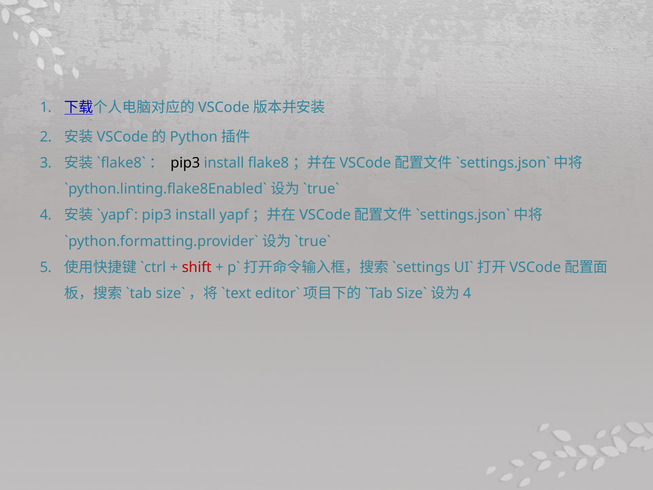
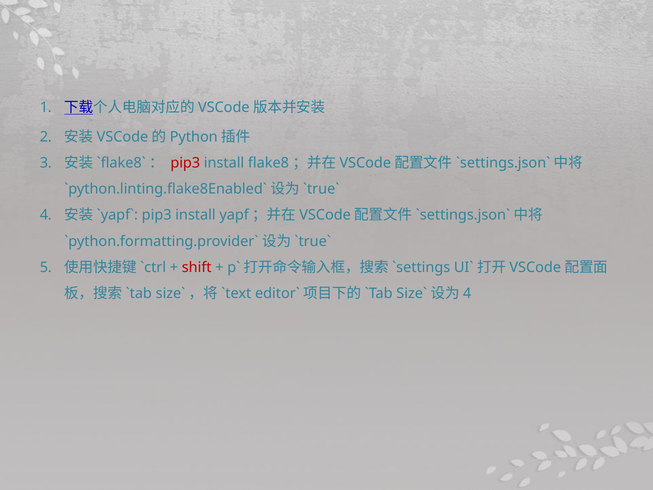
pip3 at (185, 163) colour: black -> red
